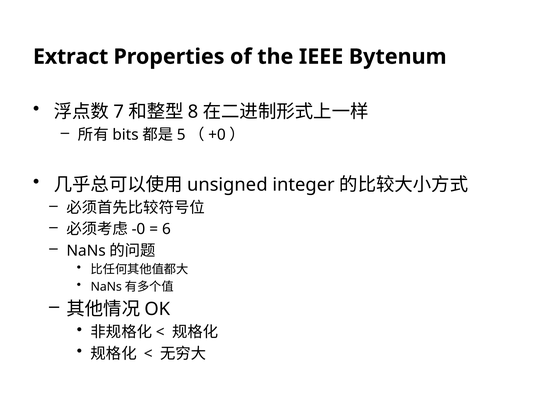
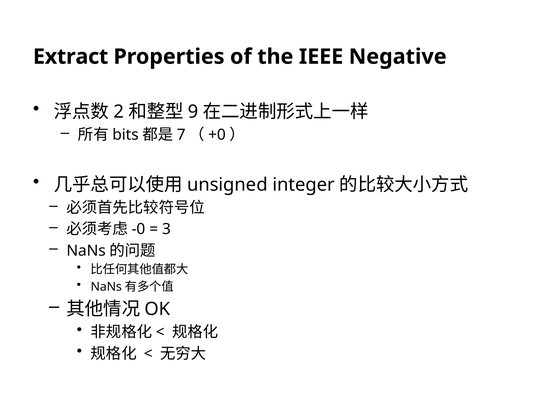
Bytenum: Bytenum -> Negative
7: 7 -> 2
8: 8 -> 9
5: 5 -> 7
6: 6 -> 3
